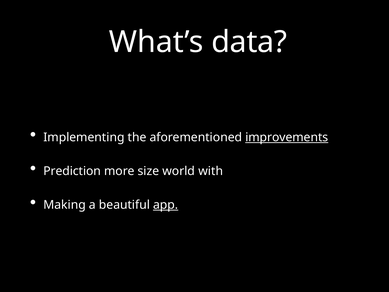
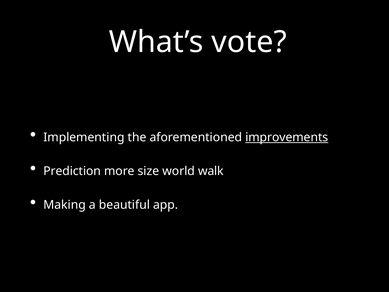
data: data -> vote
with: with -> walk
app underline: present -> none
